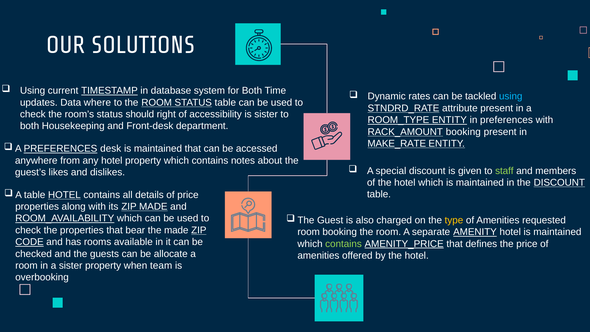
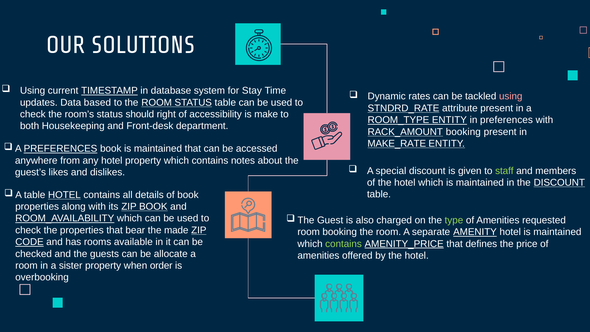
for Both: Both -> Stay
using at (511, 96) colour: light blue -> pink
where: where -> based
is sister: sister -> make
PREFERENCES desk: desk -> book
of price: price -> book
ZIP MADE: MADE -> BOOK
type colour: yellow -> light green
team: team -> order
